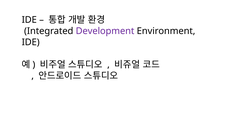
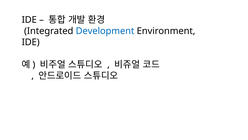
Development colour: purple -> blue
